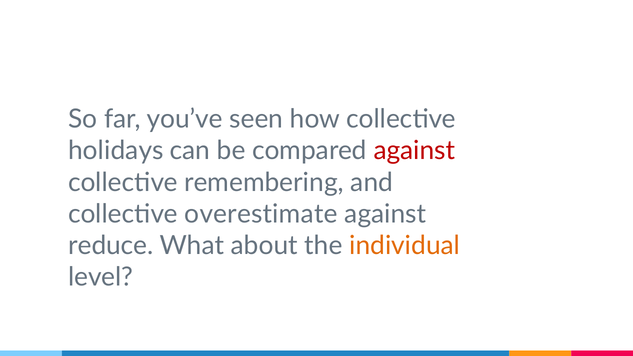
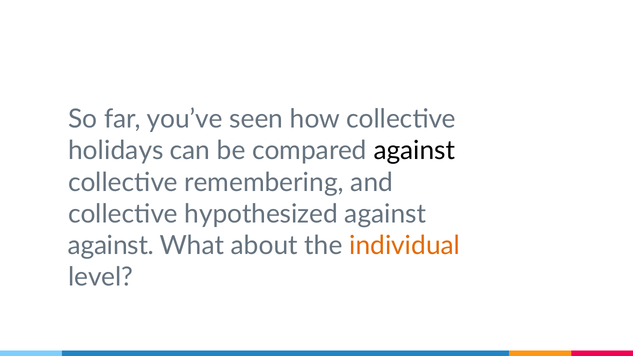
against at (414, 151) colour: red -> black
overestimate: overestimate -> hypothesized
reduce at (111, 246): reduce -> against
